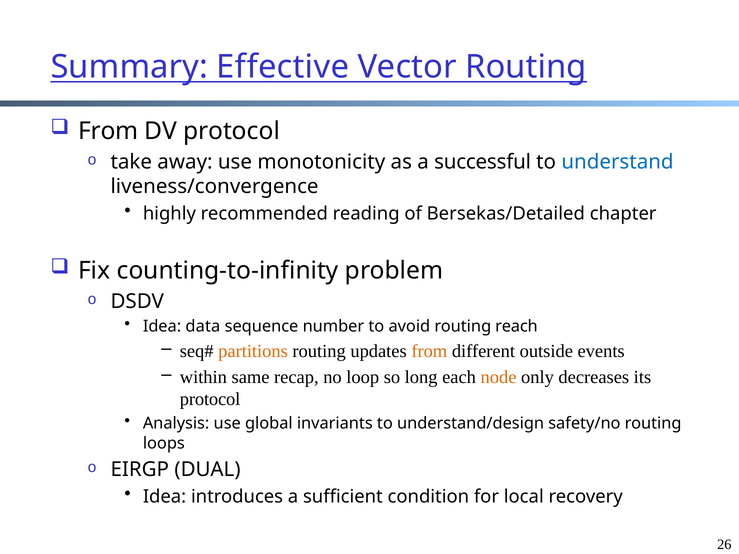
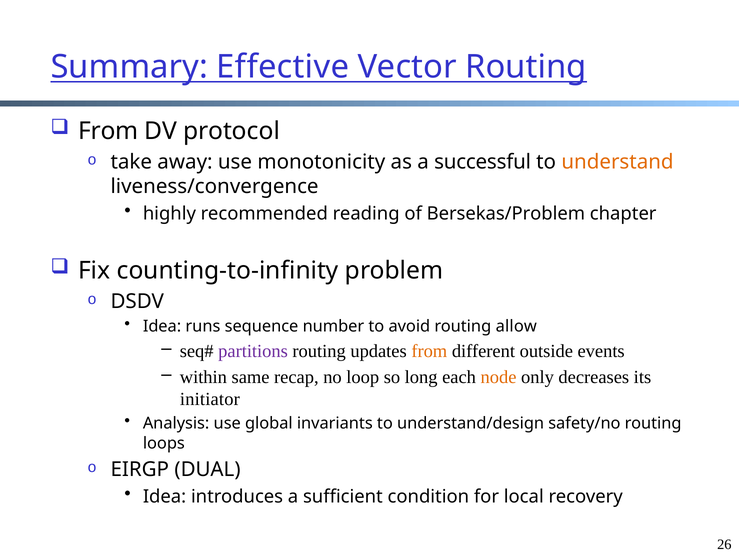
understand colour: blue -> orange
Bersekas/Detailed: Bersekas/Detailed -> Bersekas/Problem
data: data -> runs
reach: reach -> allow
partitions colour: orange -> purple
protocol at (210, 400): protocol -> initiator
